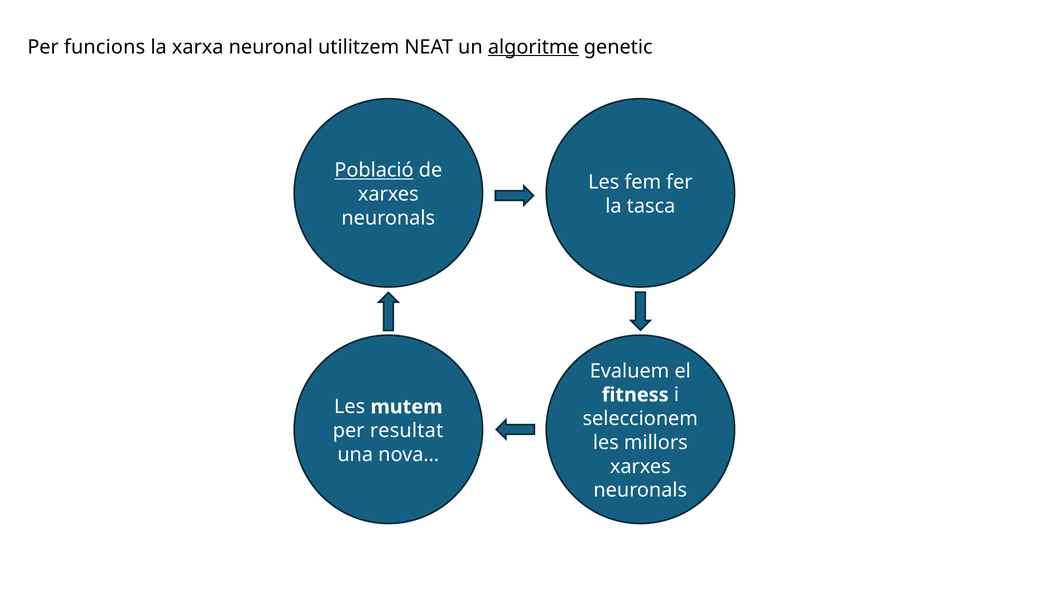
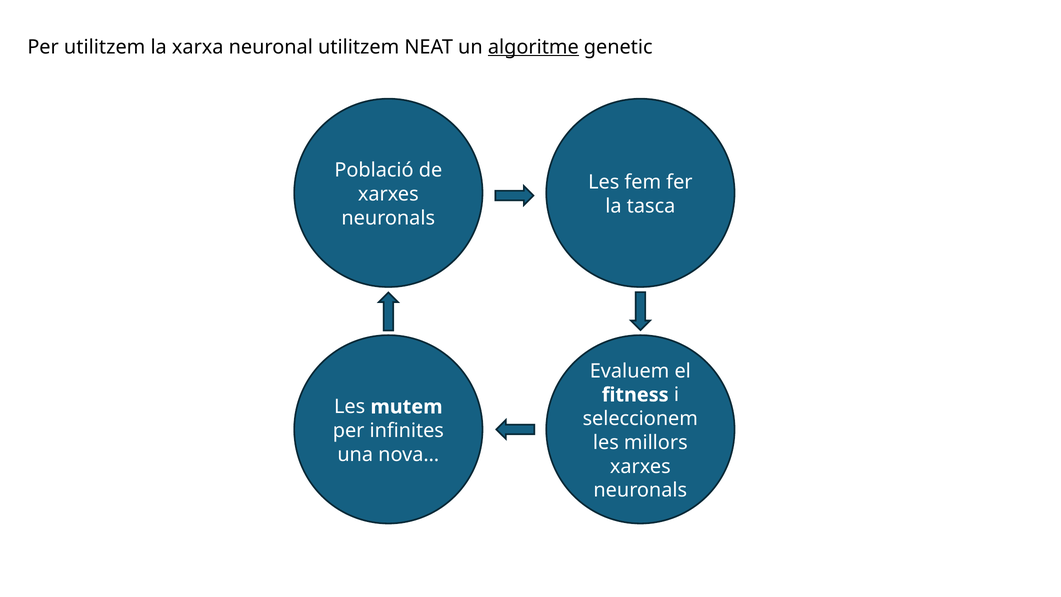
Per funcions: funcions -> utilitzem
Població underline: present -> none
resultat: resultat -> infinites
